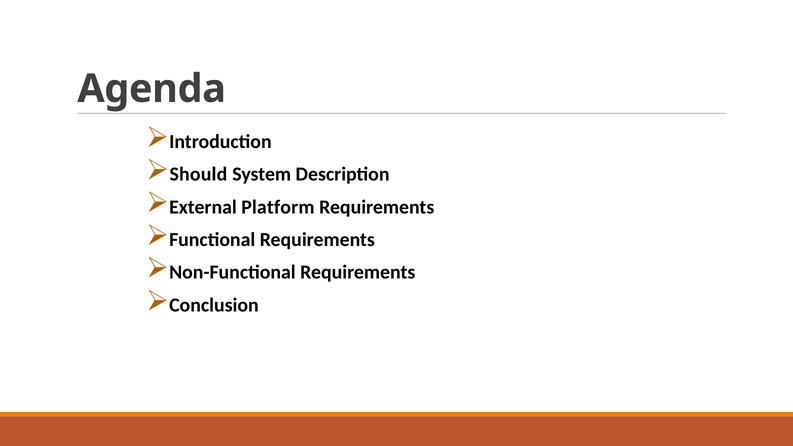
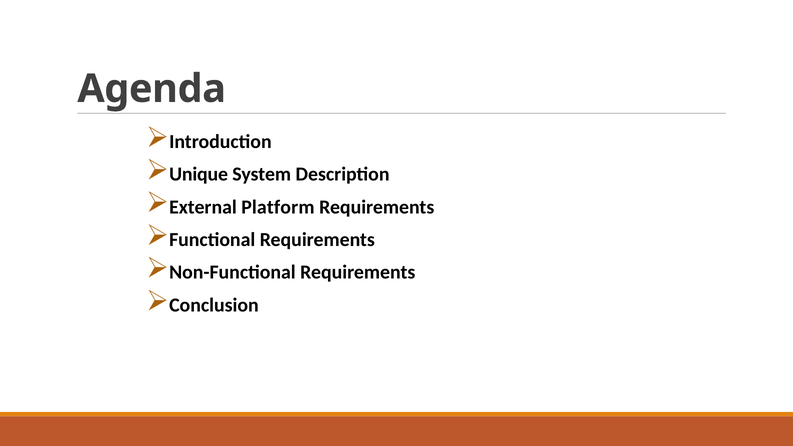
Should: Should -> Unique
